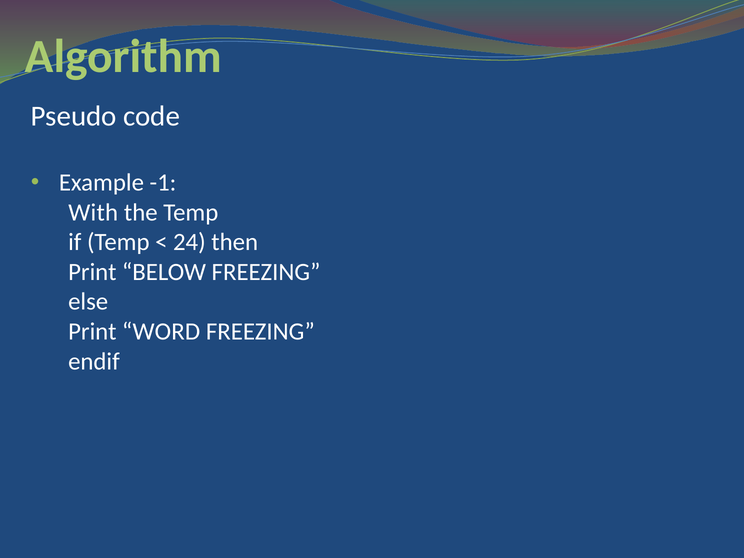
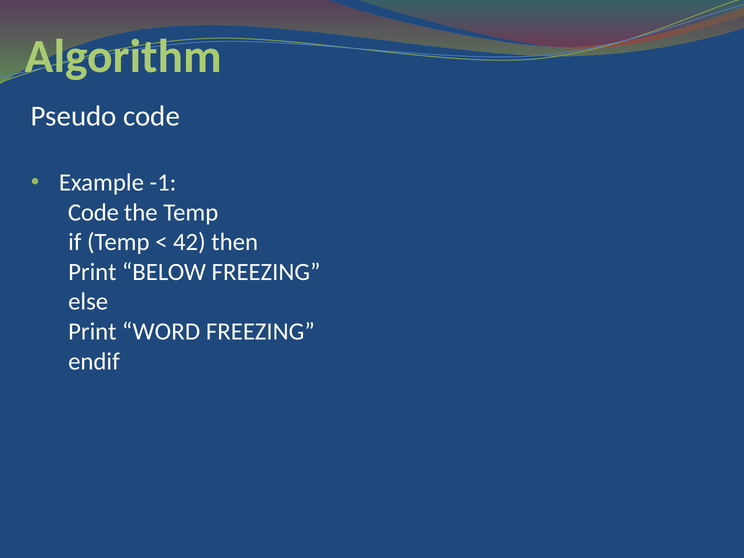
With at (93, 213): With -> Code
24: 24 -> 42
